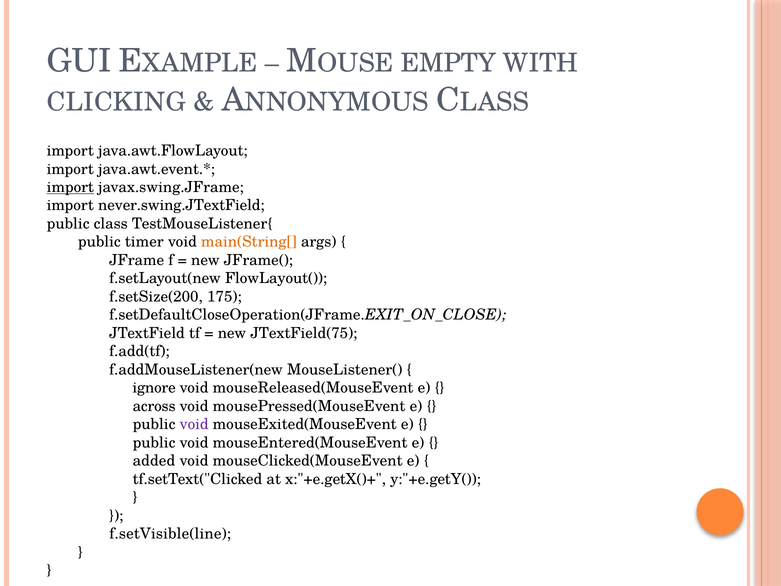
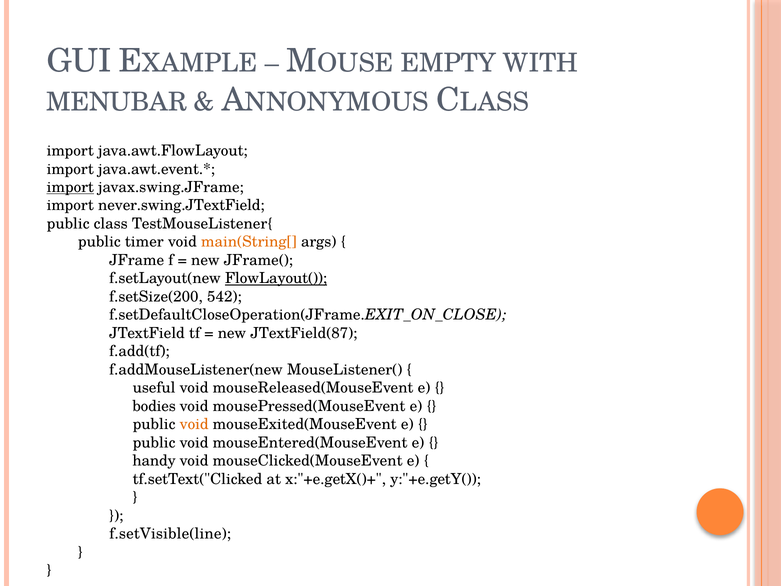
CLICKING: CLICKING -> MENUBAR
FlowLayout( underline: none -> present
175: 175 -> 542
JTextField(75: JTextField(75 -> JTextField(87
ignore: ignore -> useful
across: across -> bodies
void at (194, 424) colour: purple -> orange
added: added -> handy
